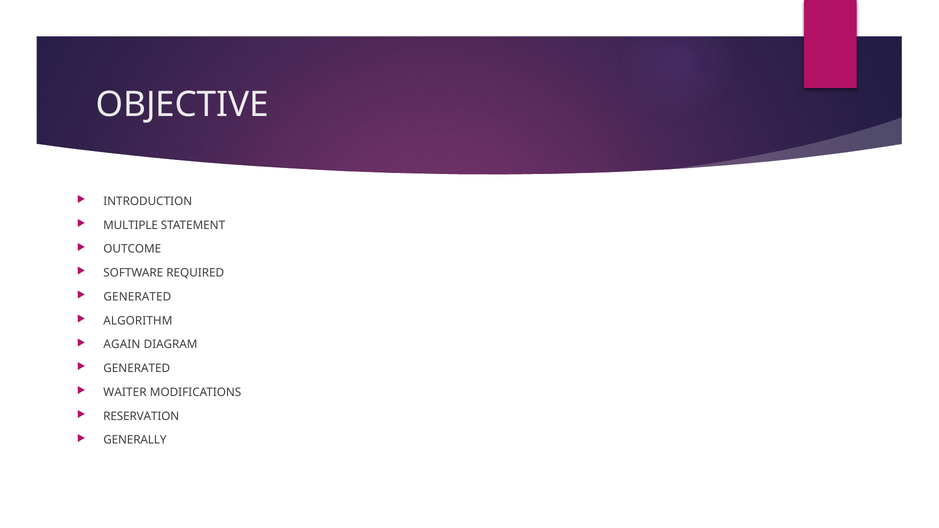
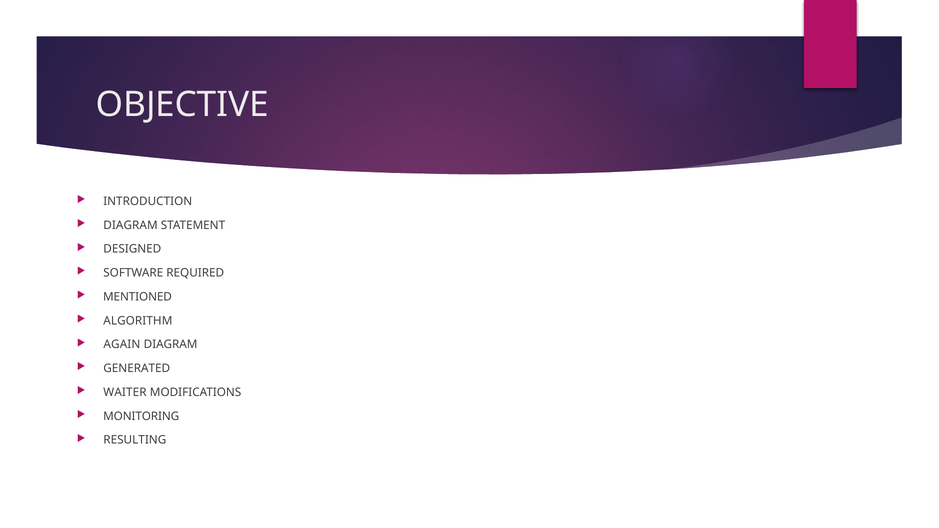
MULTIPLE at (131, 225): MULTIPLE -> DIAGRAM
OUTCOME: OUTCOME -> DESIGNED
GENERATED at (137, 297): GENERATED -> MENTIONED
RESERVATION: RESERVATION -> MONITORING
GENERALLY: GENERALLY -> RESULTING
